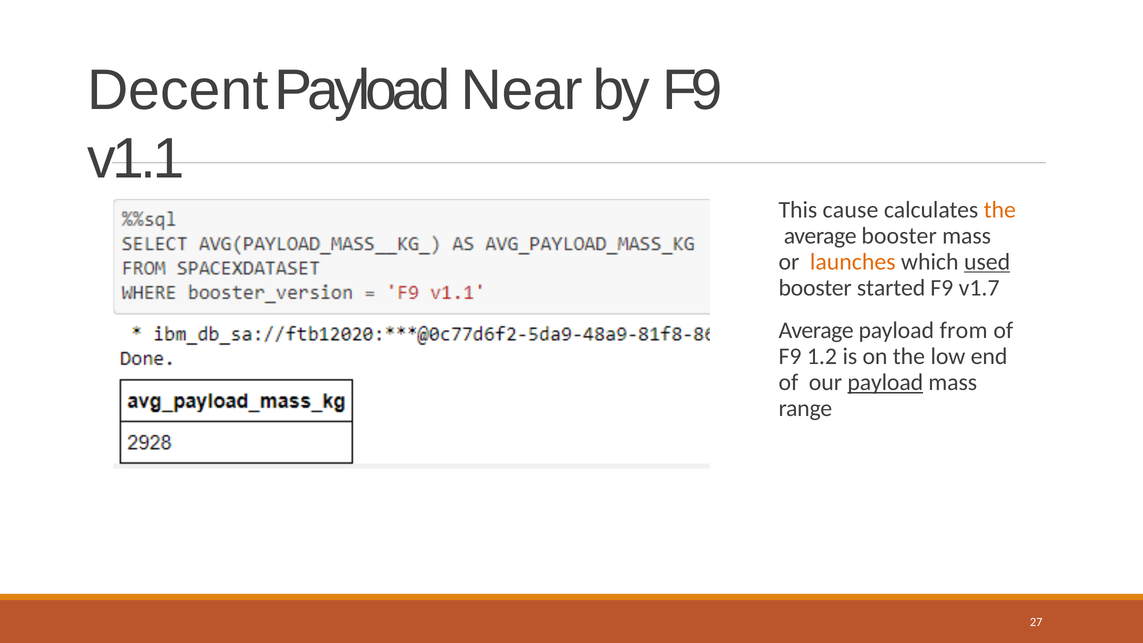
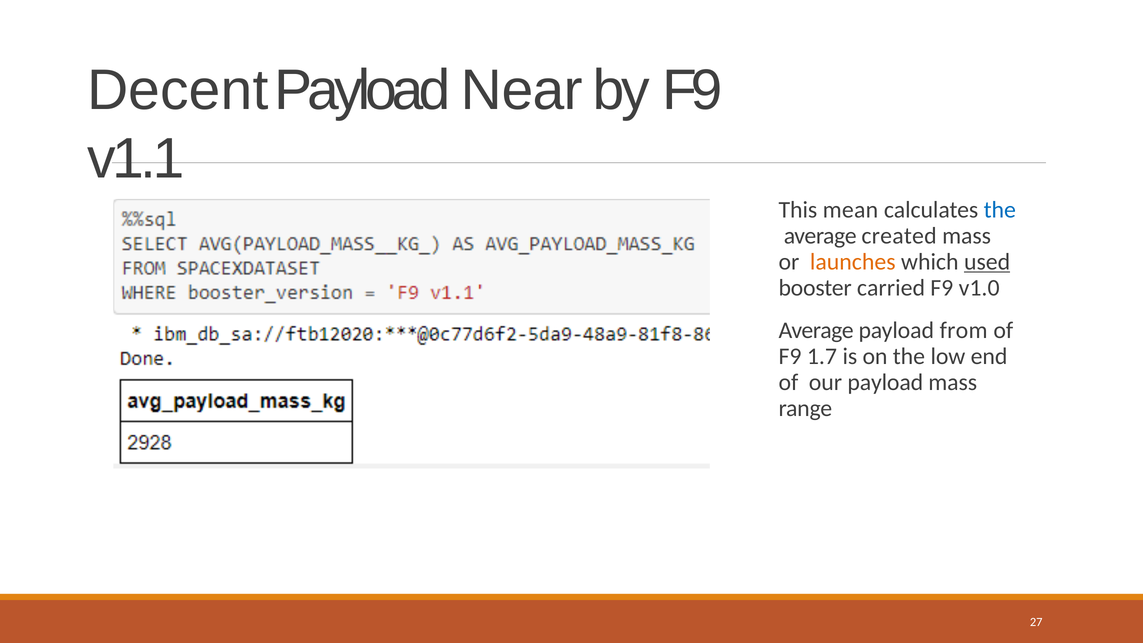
cause: cause -> mean
the at (1000, 210) colour: orange -> blue
average booster: booster -> created
started: started -> carried
v1.7: v1.7 -> v1.0
1.2: 1.2 -> 1.7
payload at (885, 382) underline: present -> none
